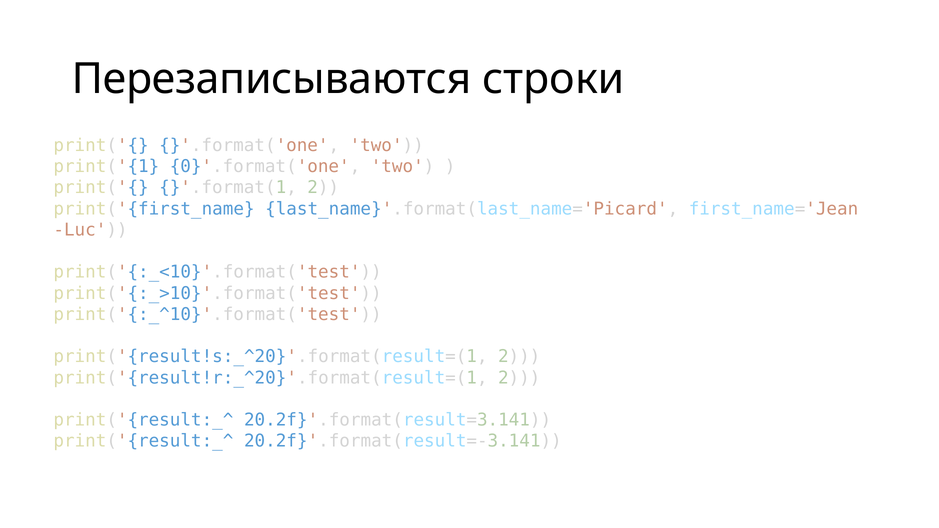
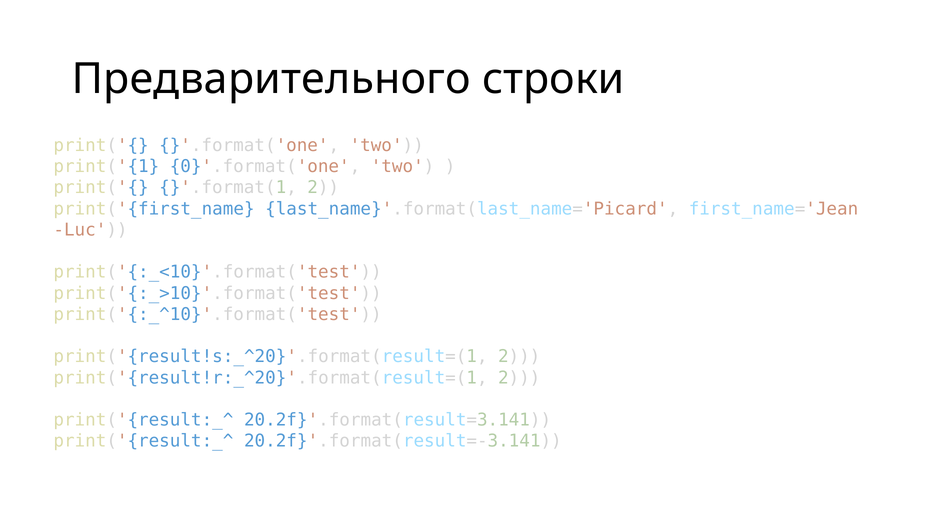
Перезаписываются: Перезаписываются -> Предварительного
